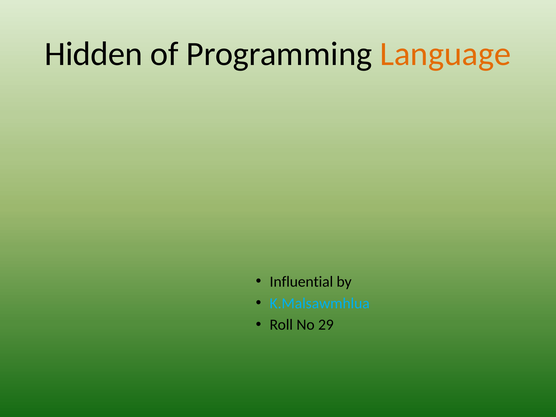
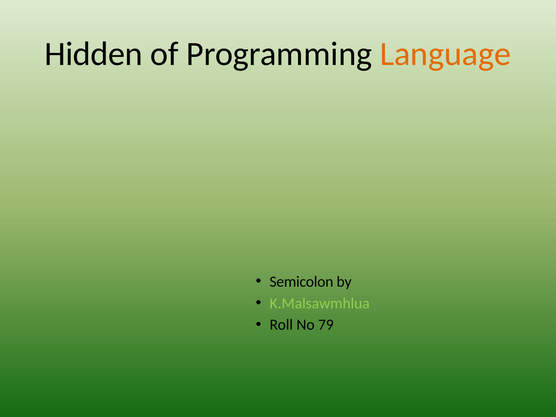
Influential: Influential -> Semicolon
K.Malsawmhlua colour: light blue -> light green
29: 29 -> 79
